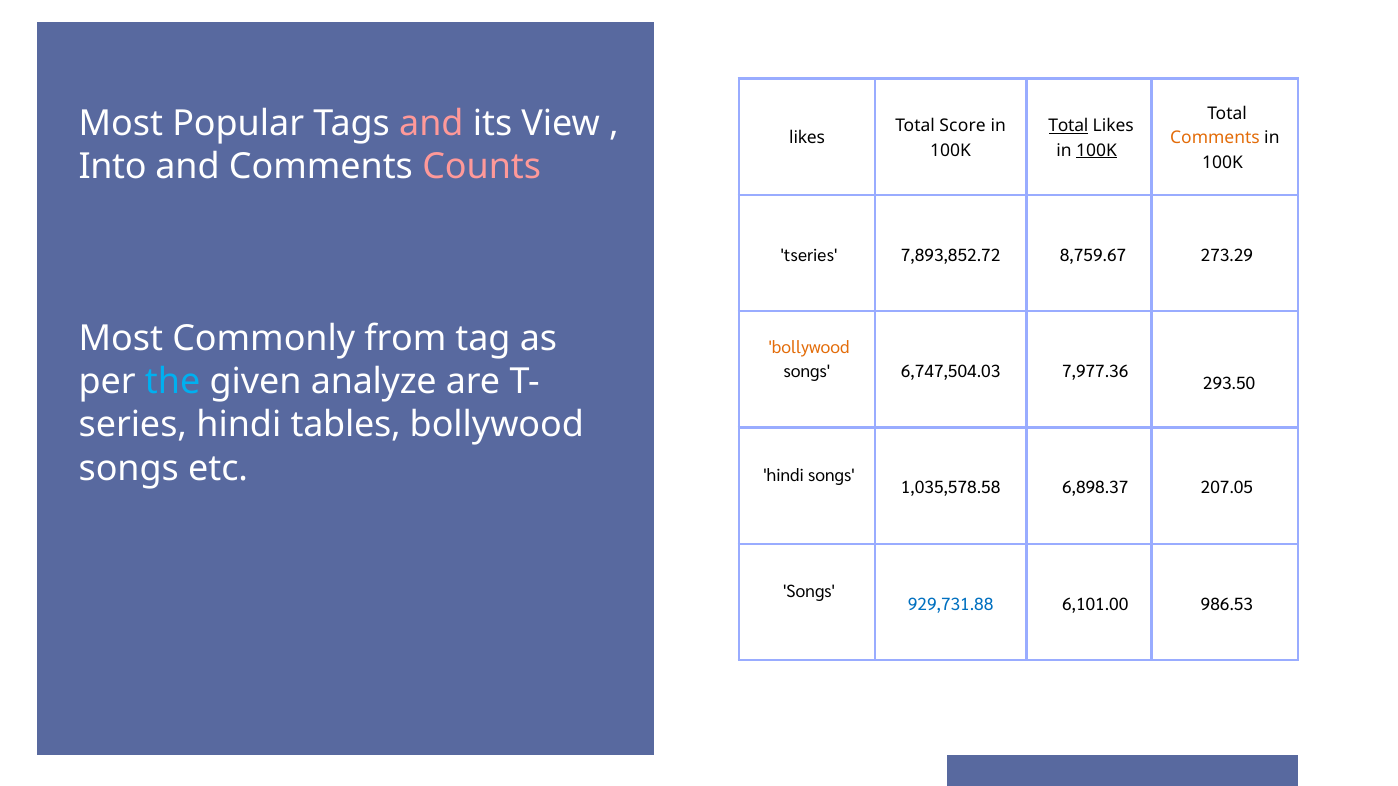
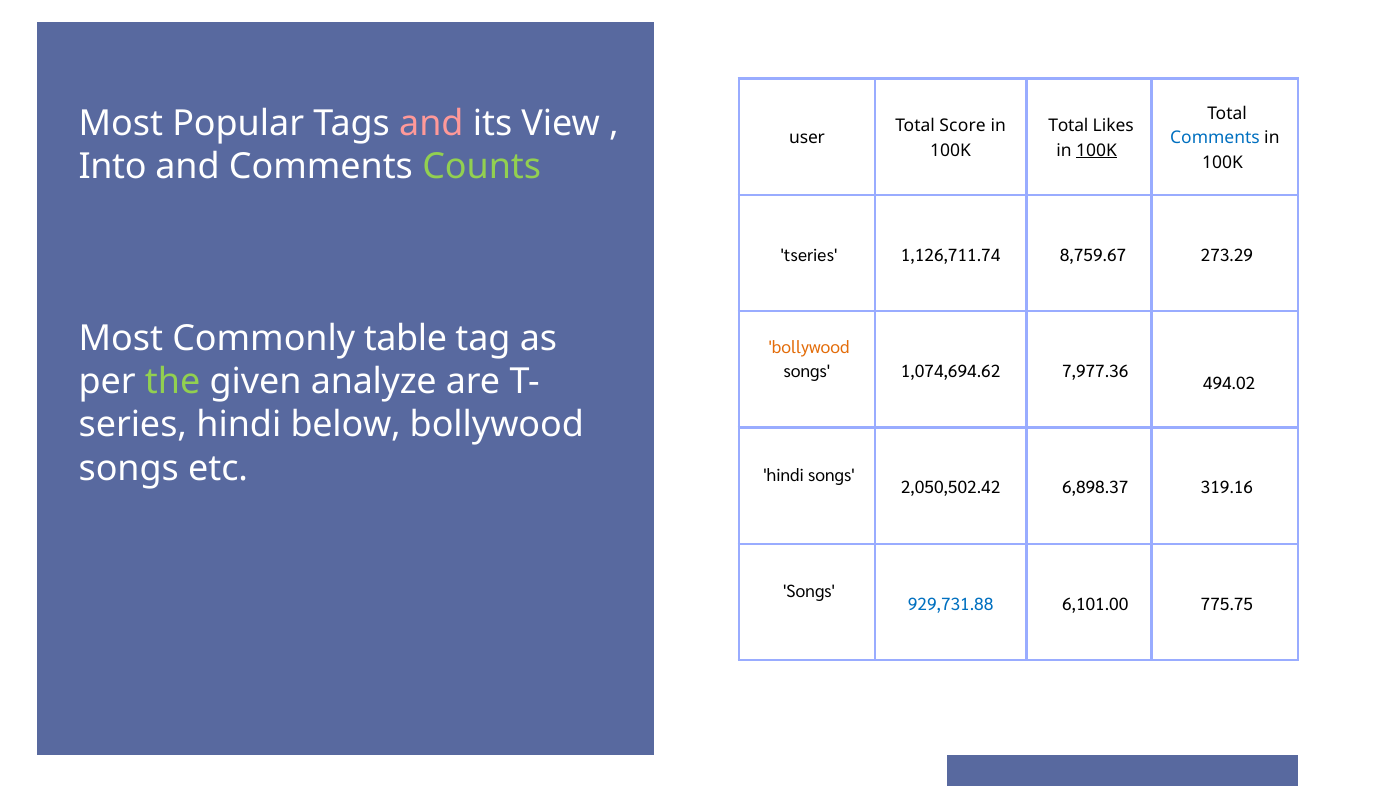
Total at (1068, 126) underline: present -> none
likes at (807, 138): likes -> user
Comments at (1215, 138) colour: orange -> blue
Counts colour: pink -> light green
7,893,852.72: 7,893,852.72 -> 1,126,711.74
from: from -> table
6,747,504.03: 6,747,504.03 -> 1,074,694.62
the colour: light blue -> light green
293.50: 293.50 -> 494.02
tables: tables -> below
1,035,578.58: 1,035,578.58 -> 2,050,502.42
207.05: 207.05 -> 319.16
986.53: 986.53 -> 775.75
